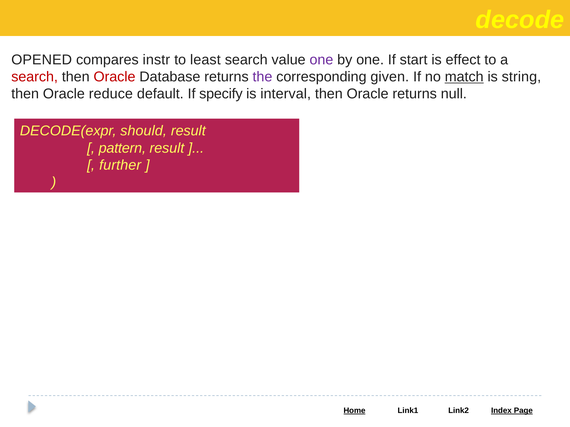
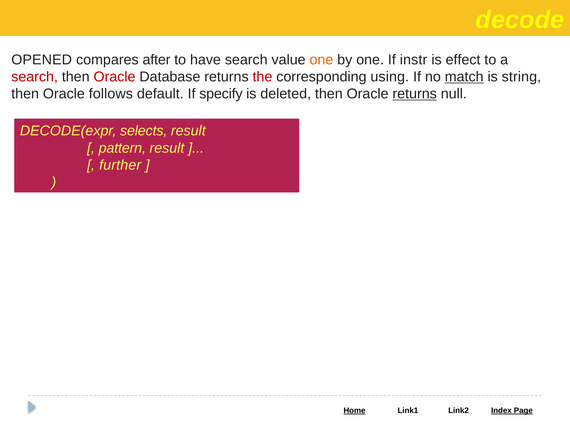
instr: instr -> after
least: least -> have
one at (321, 60) colour: purple -> orange
start: start -> instr
the colour: purple -> red
given: given -> using
reduce: reduce -> follows
interval: interval -> deleted
returns at (415, 94) underline: none -> present
should: should -> selects
